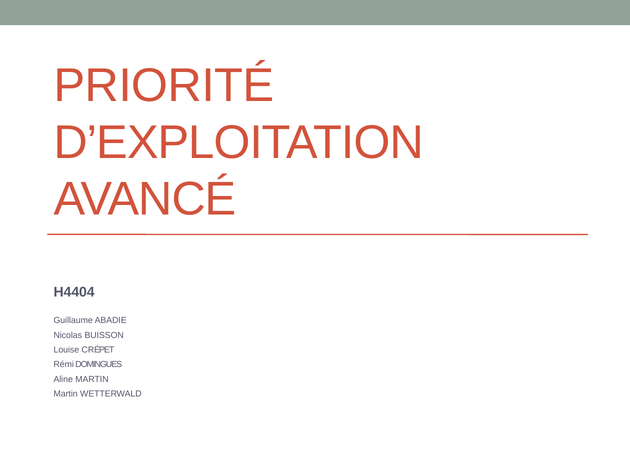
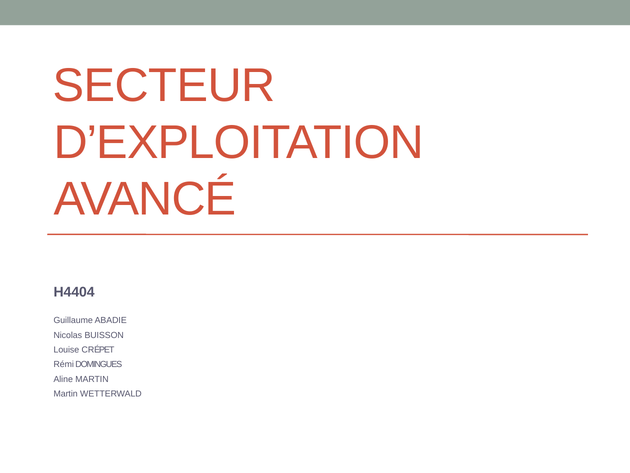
PRIORITÉ: PRIORITÉ -> SECTEUR
